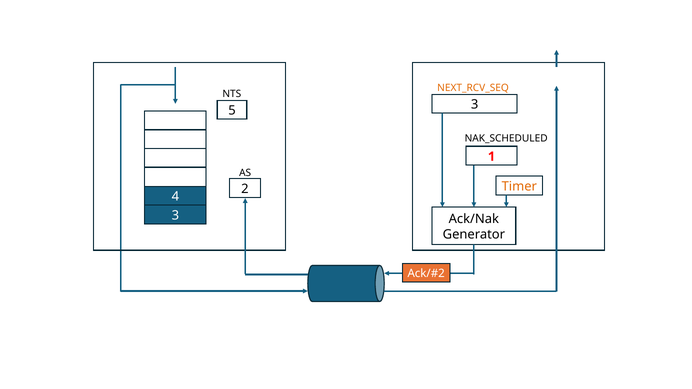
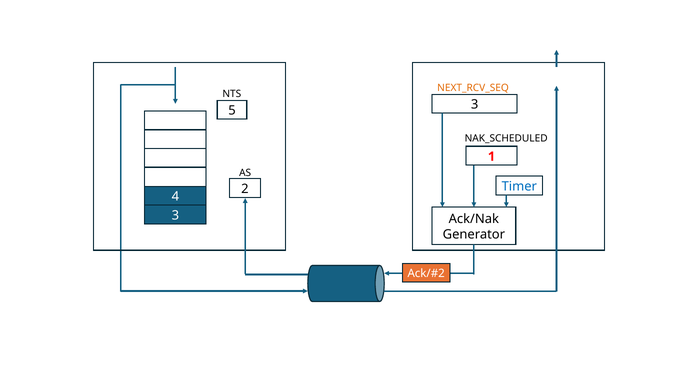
Timer colour: orange -> blue
